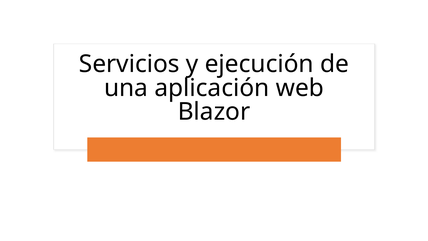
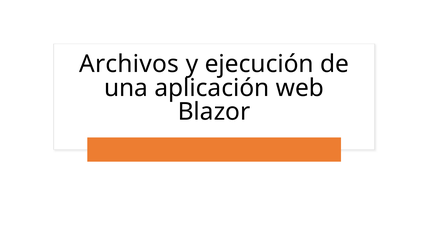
Servicios: Servicios -> Archivos
